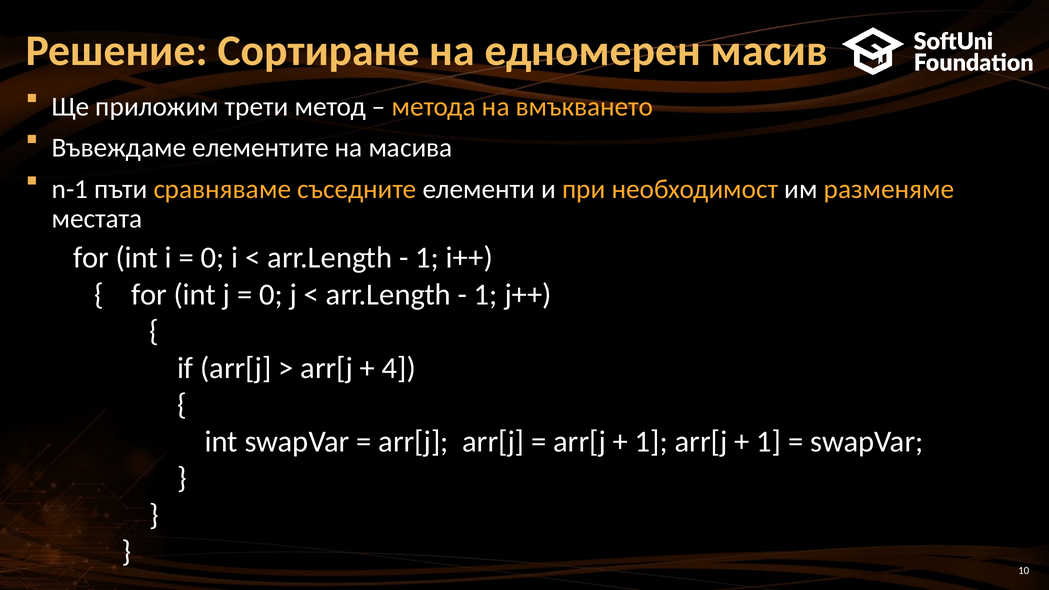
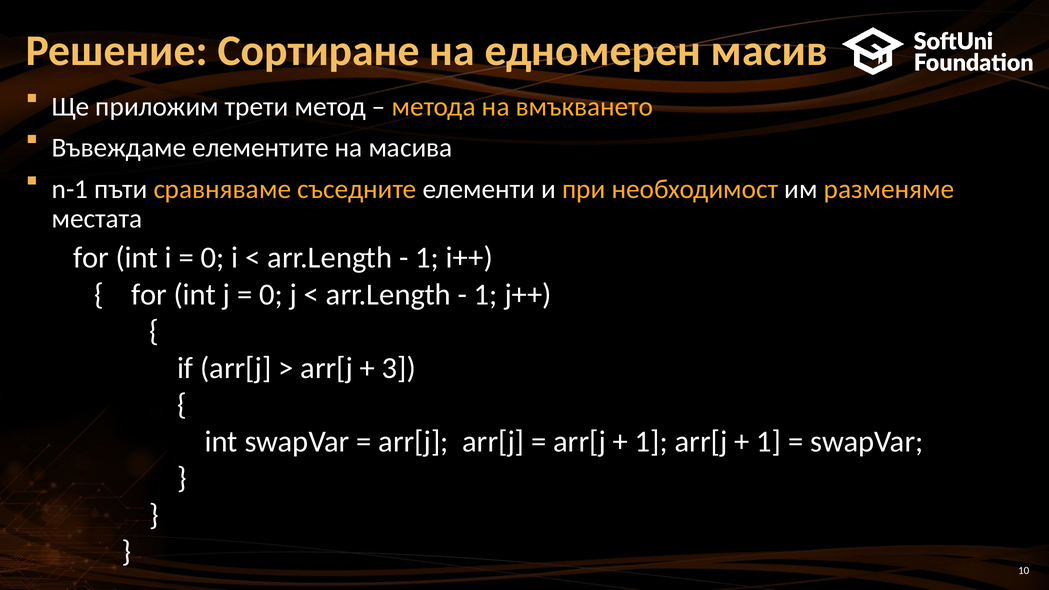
4: 4 -> 3
